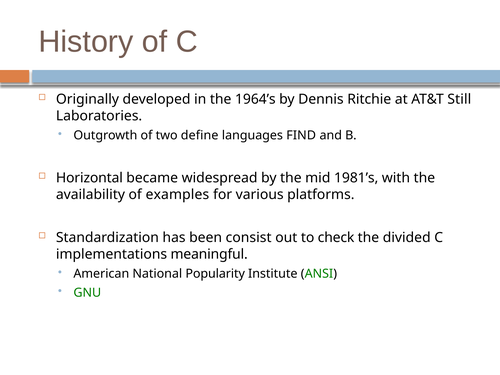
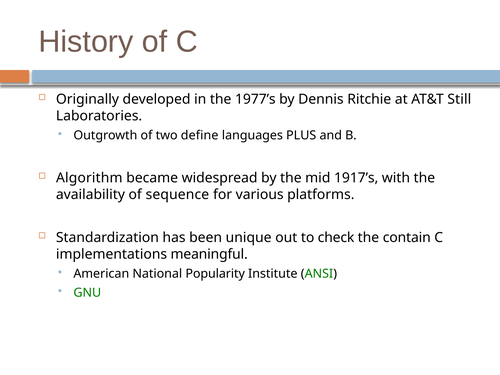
1964’s: 1964’s -> 1977’s
FIND: FIND -> PLUS
Horizontal: Horizontal -> Algorithm
1981’s: 1981’s -> 1917’s
examples: examples -> sequence
consist: consist -> unique
divided: divided -> contain
